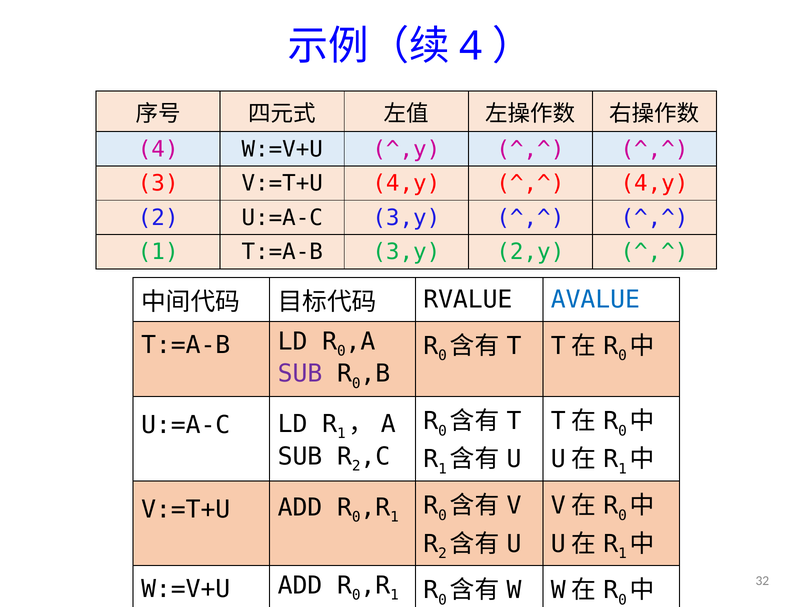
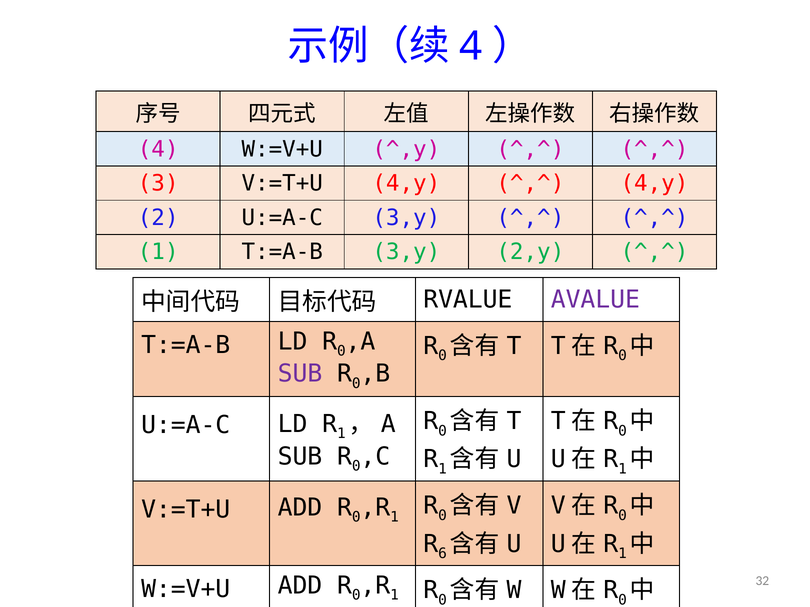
AVALUE colour: blue -> purple
2 at (356, 466): 2 -> 0
2 at (443, 554): 2 -> 6
